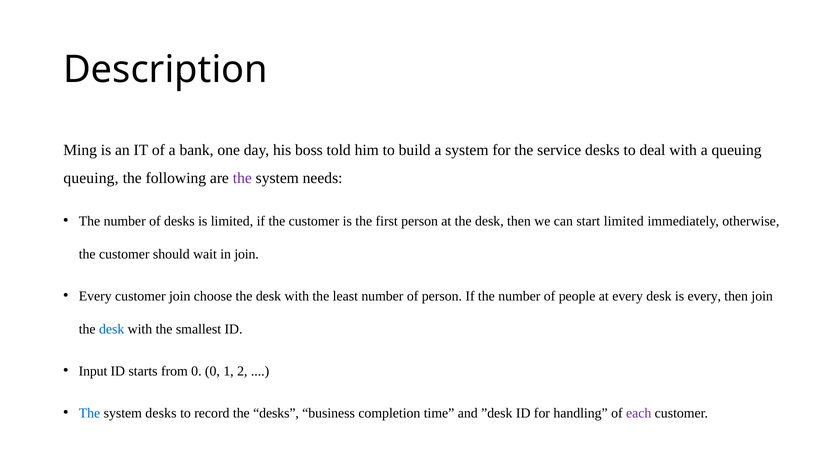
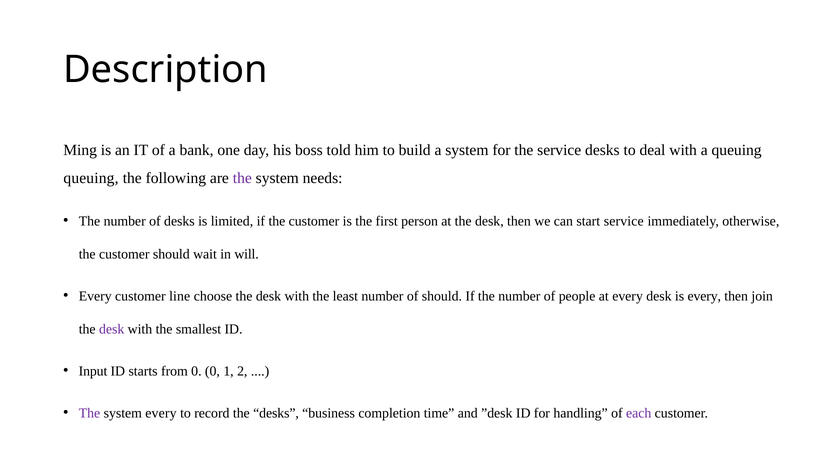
start limited: limited -> service
in join: join -> will
customer join: join -> line
of person: person -> should
desk at (112, 329) colour: blue -> purple
The at (90, 413) colour: blue -> purple
system desks: desks -> every
